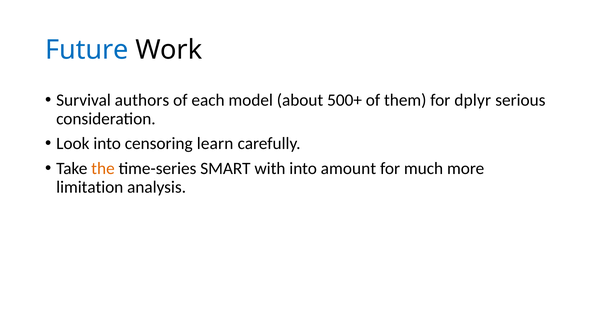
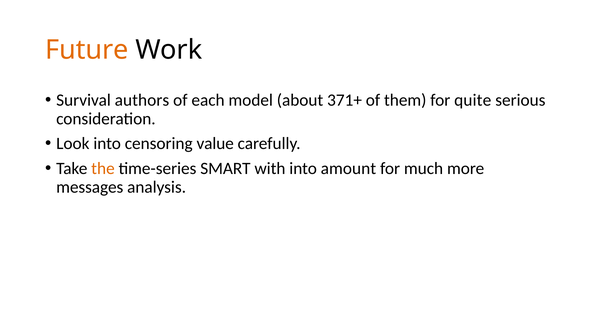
Future colour: blue -> orange
500+: 500+ -> 371+
dplyr: dplyr -> quite
learn: learn -> value
limitation: limitation -> messages
